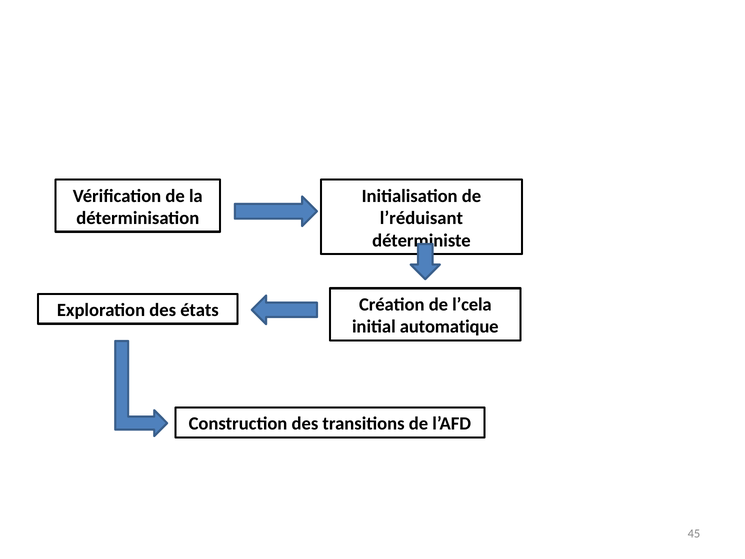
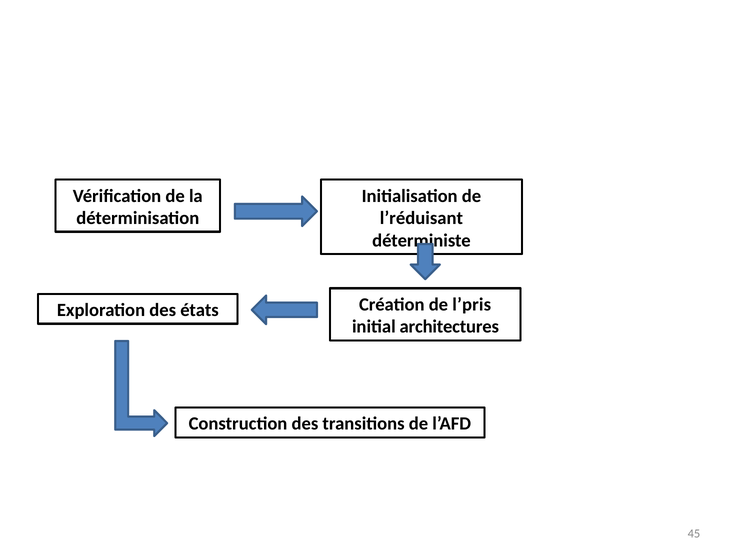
l’cela: l’cela -> l’pris
automatique: automatique -> architectures
